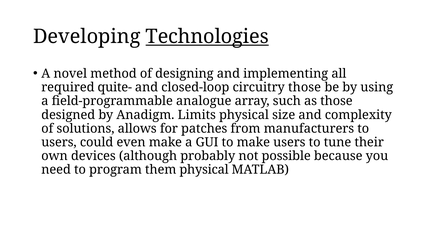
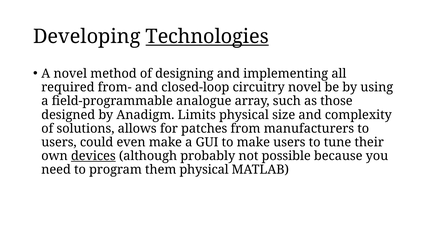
quite-: quite- -> from-
circuitry those: those -> novel
devices underline: none -> present
